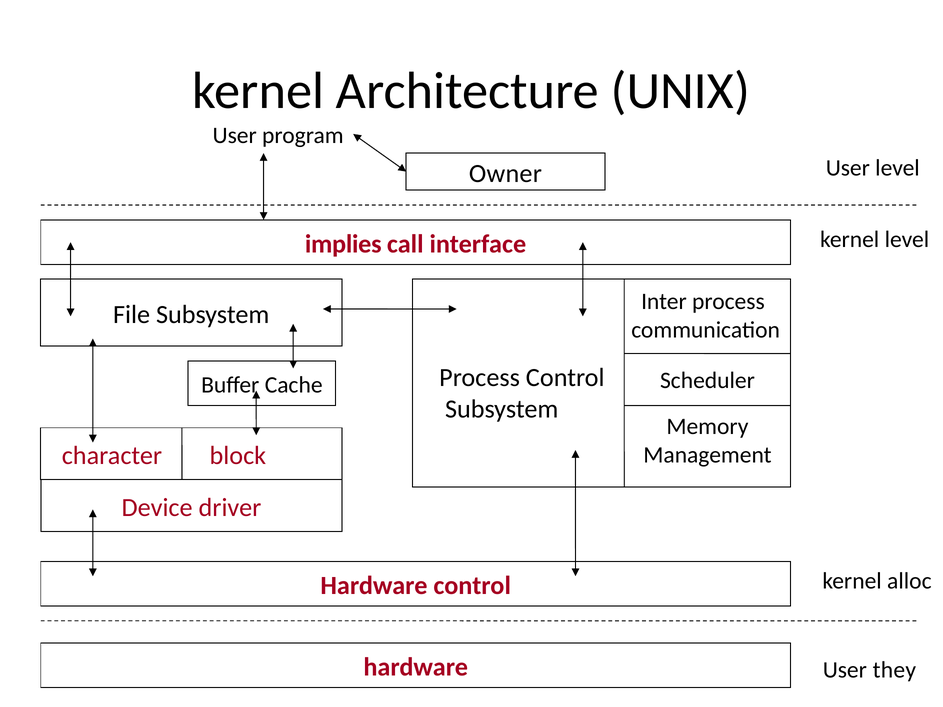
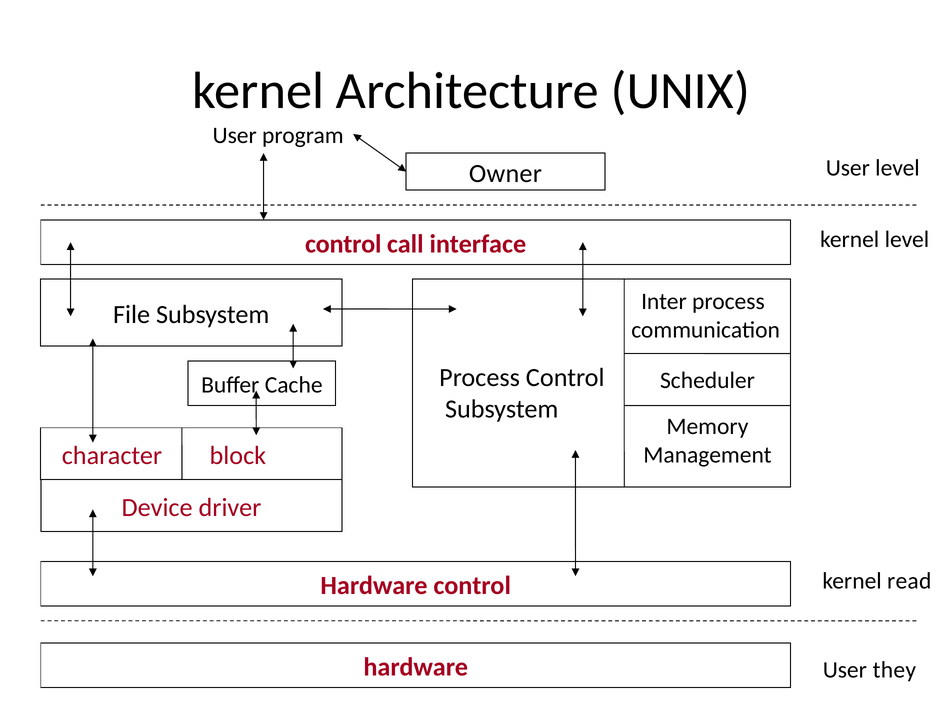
implies at (343, 244): implies -> control
alloc: alloc -> read
